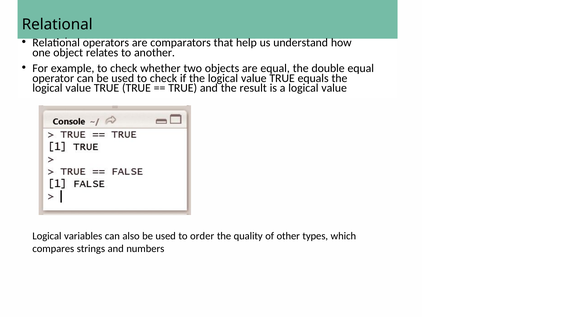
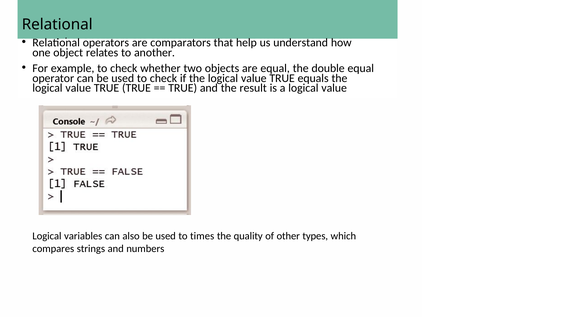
order: order -> times
